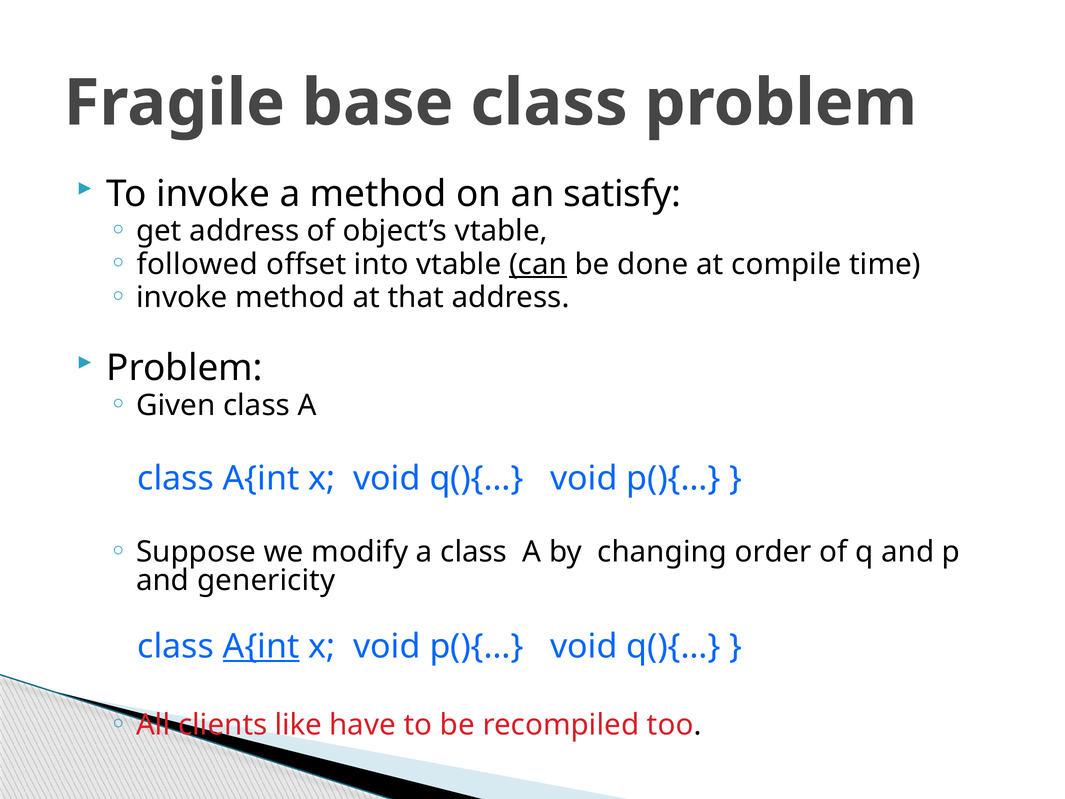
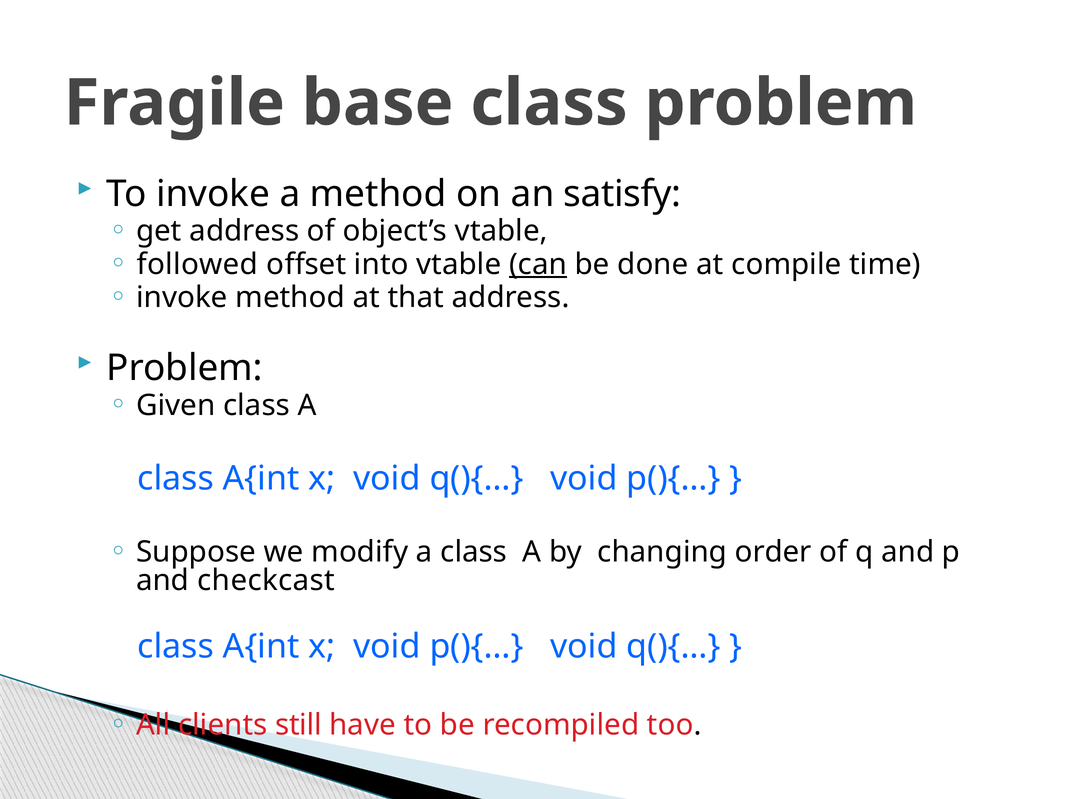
genericity: genericity -> checkcast
A{int at (261, 646) underline: present -> none
like: like -> still
